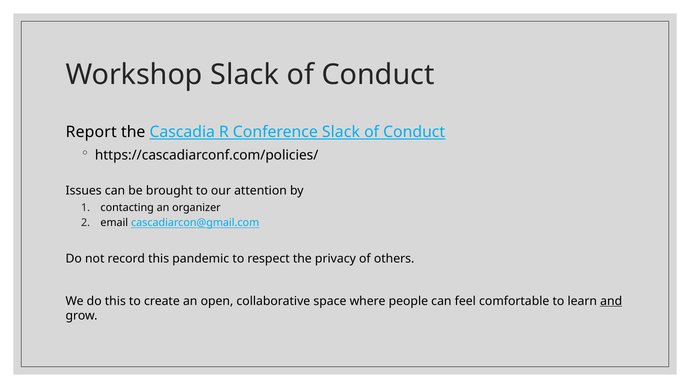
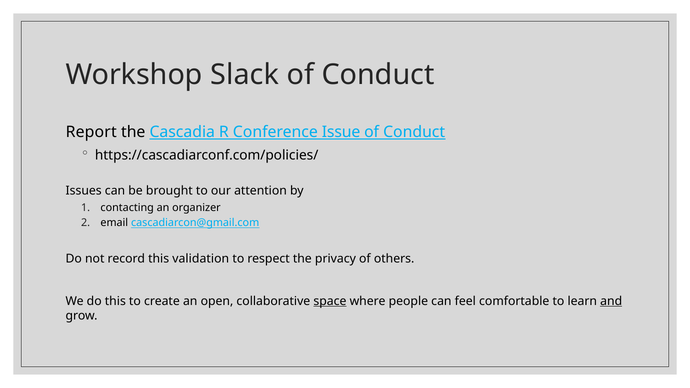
Conference Slack: Slack -> Issue
pandemic: pandemic -> validation
space underline: none -> present
